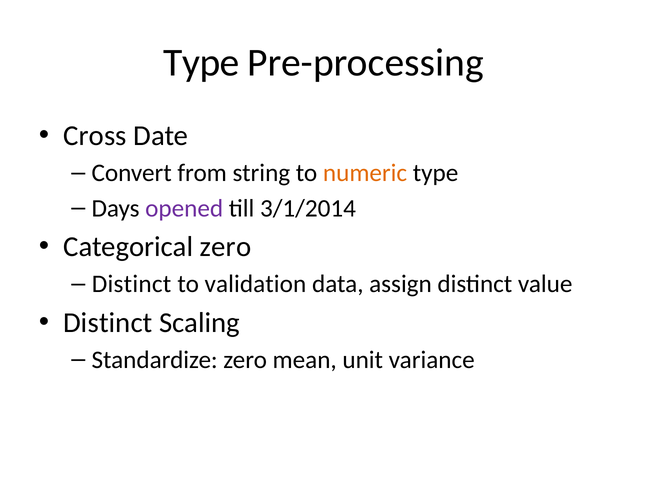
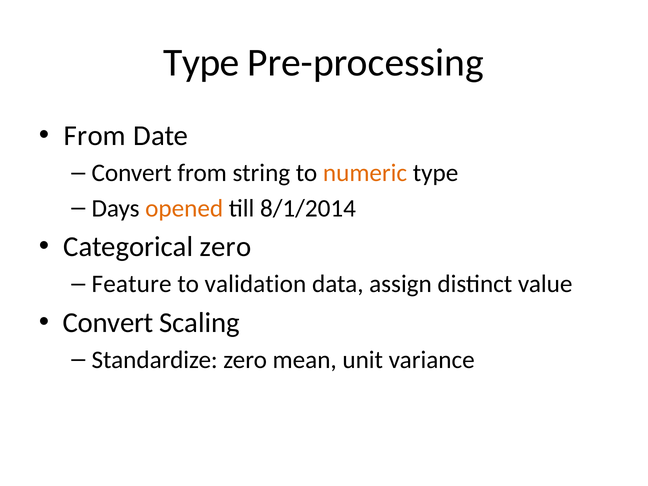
Cross at (95, 136): Cross -> From
opened colour: purple -> orange
3/1/2014: 3/1/2014 -> 8/1/2014
Distinct at (132, 284): Distinct -> Feature
Distinct at (108, 323): Distinct -> Convert
